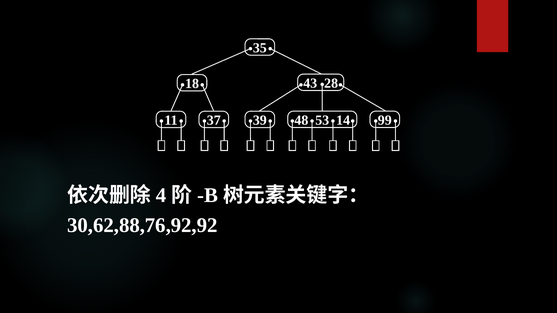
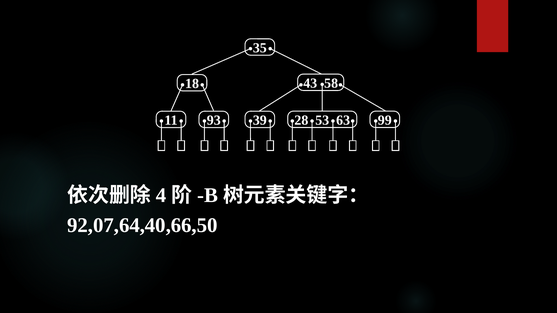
28: 28 -> 58
37: 37 -> 93
48: 48 -> 28
14: 14 -> 63
30,62,88,76,92,92: 30,62,88,76,92,92 -> 92,07,64,40,66,50
